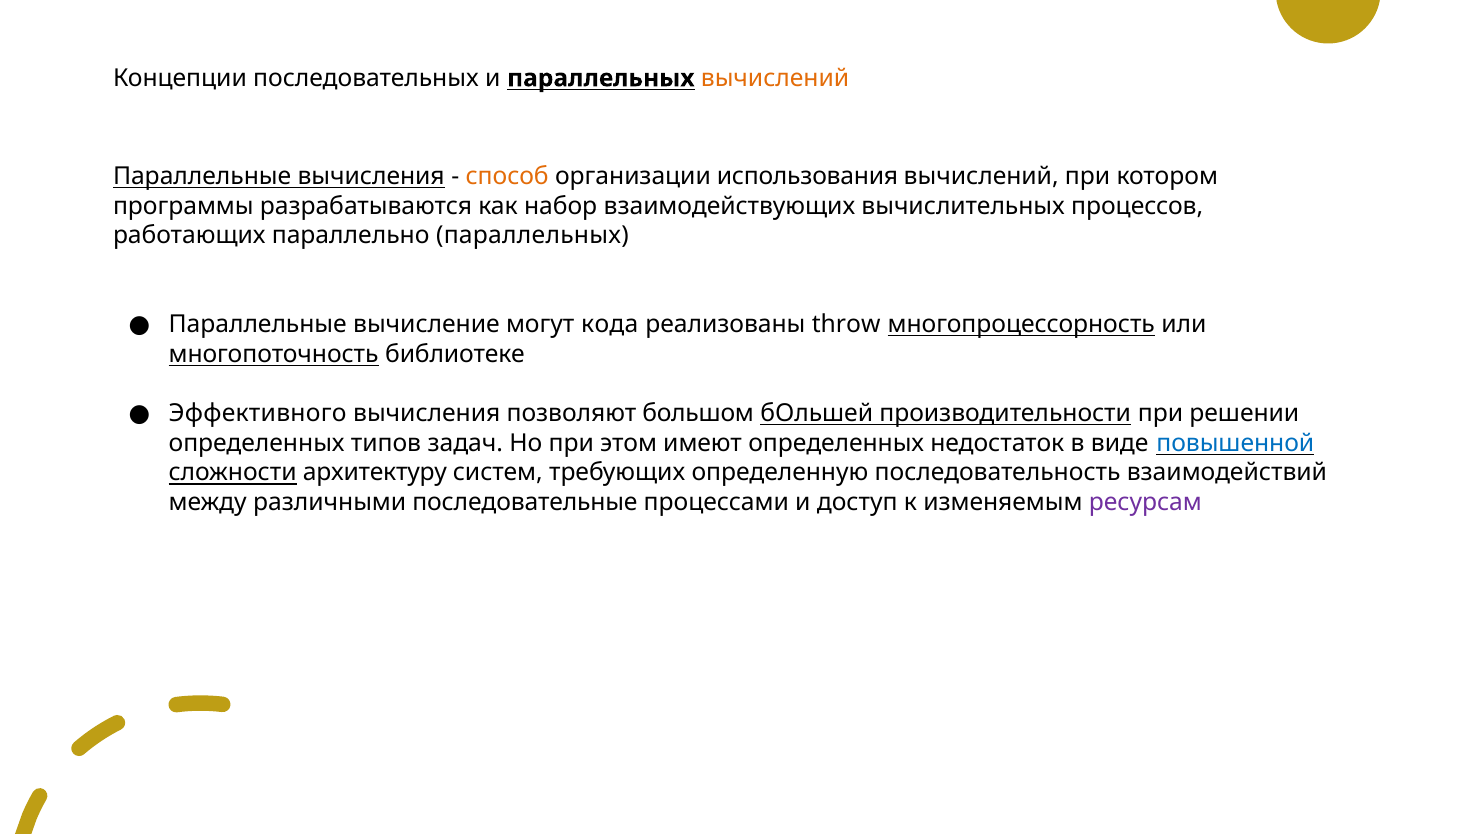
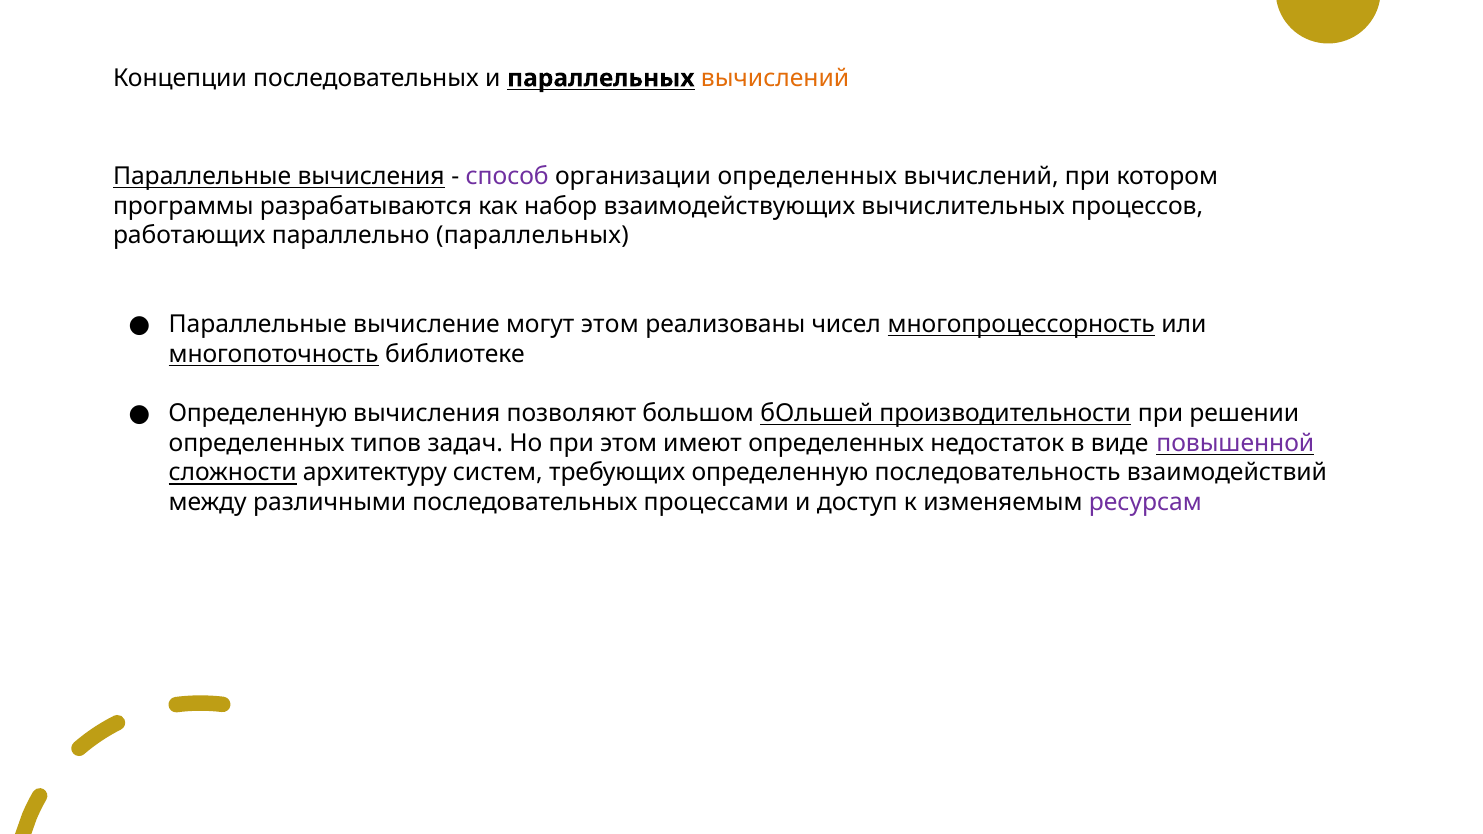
способ colour: orange -> purple
организации использования: использования -> определенных
могут кода: кода -> этом
throw: throw -> чисел
Эффективного at (258, 413): Эффективного -> Определенную
повышенной colour: blue -> purple
различными последовательные: последовательные -> последовательных
